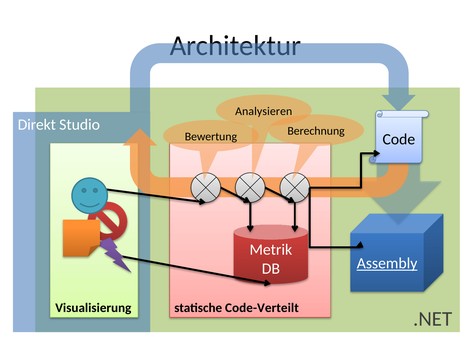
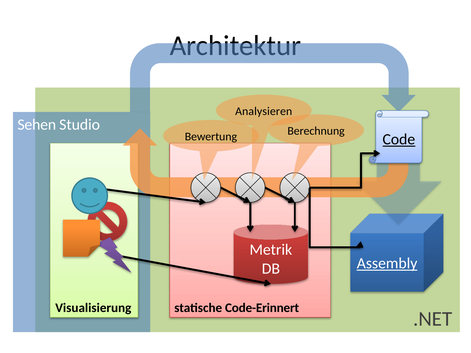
Direkt: Direkt -> Sehen
Code underline: none -> present
Code-Verteilt: Code-Verteilt -> Code-Erinnert
